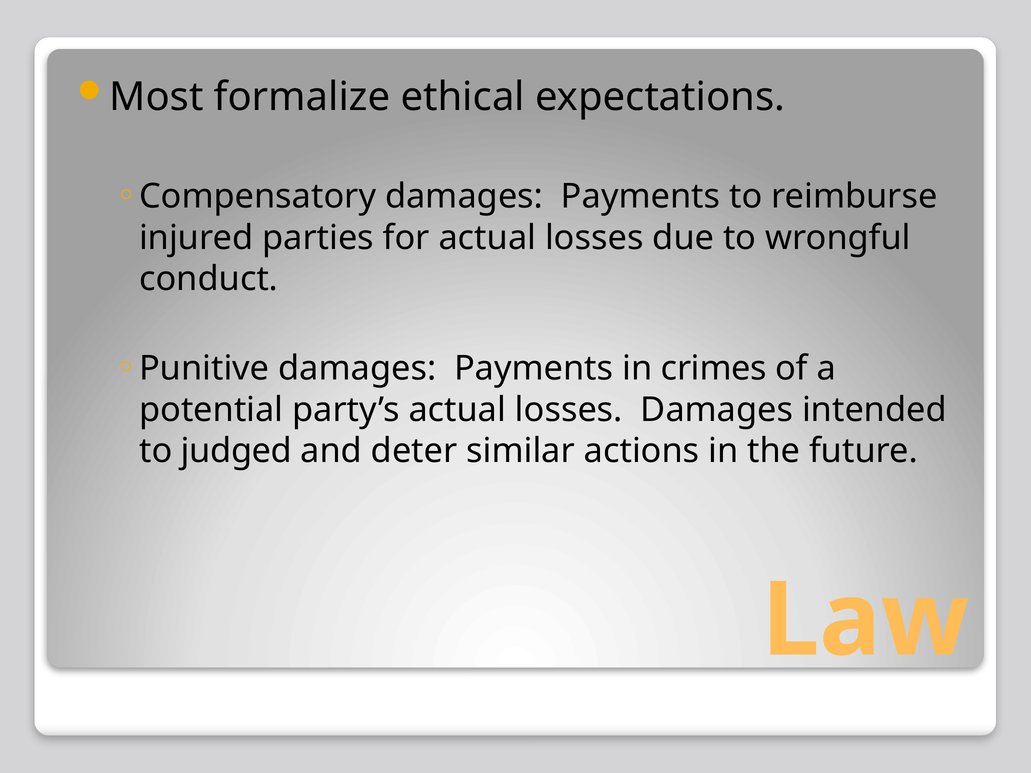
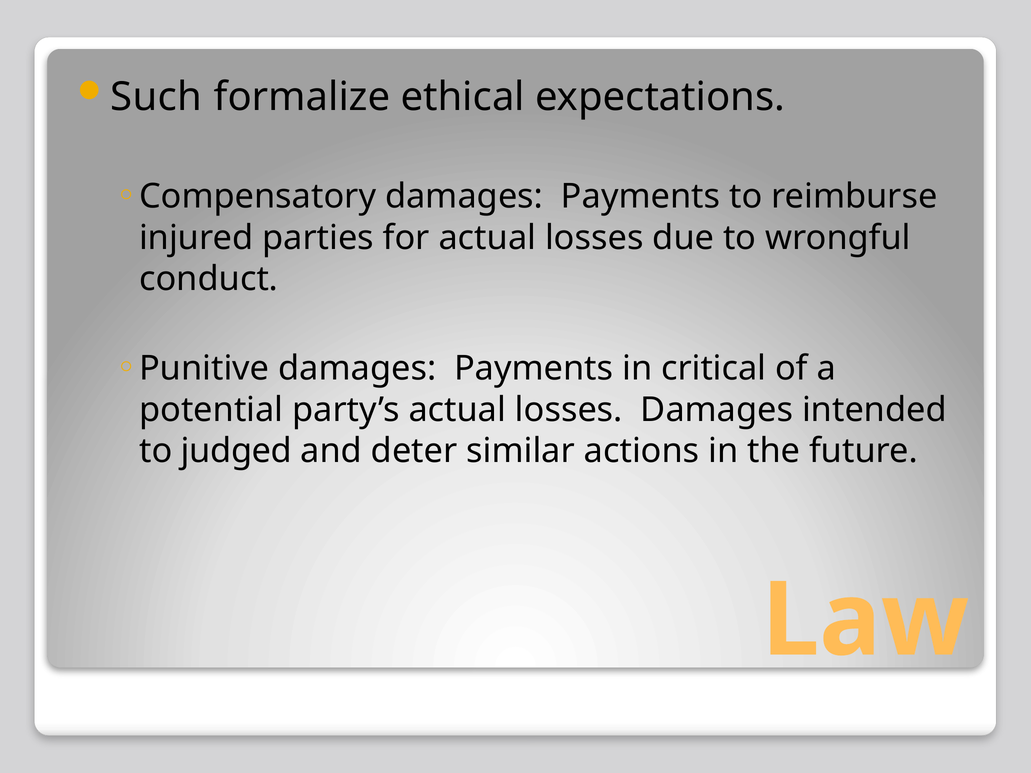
Most: Most -> Such
crimes: crimes -> critical
